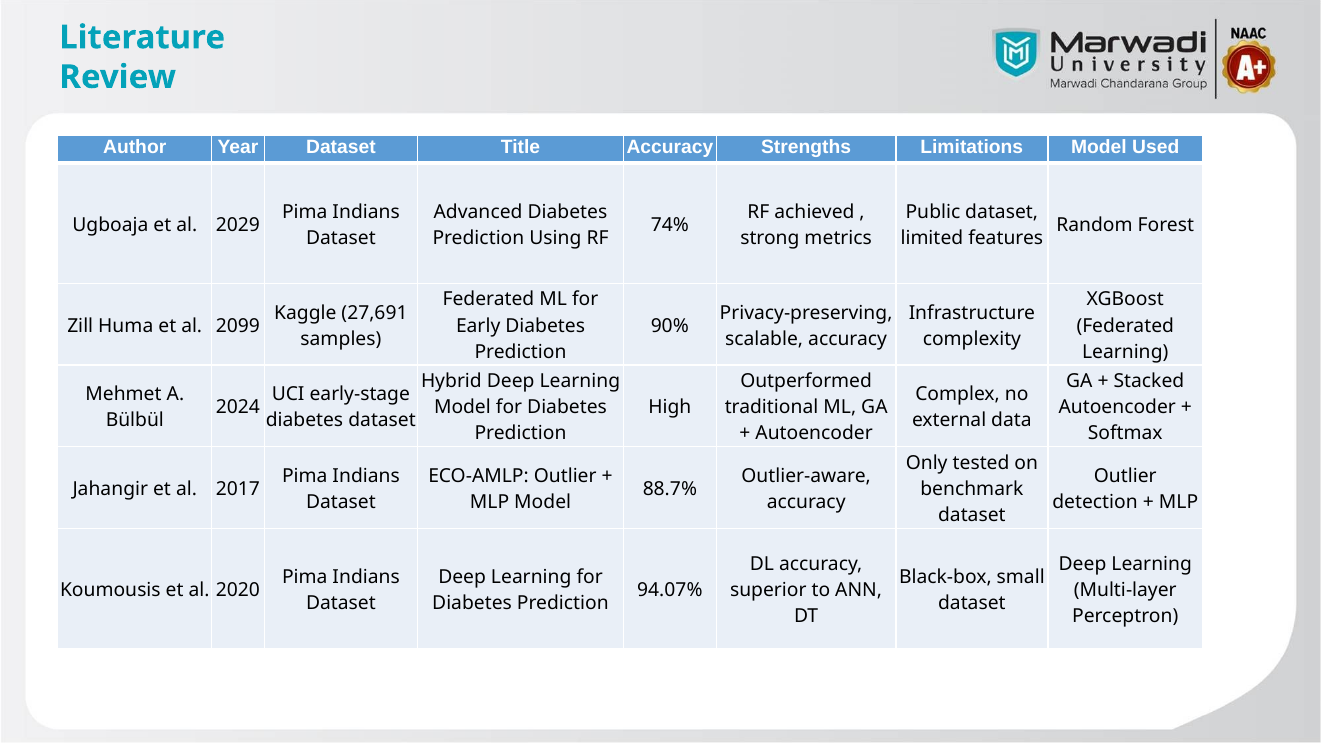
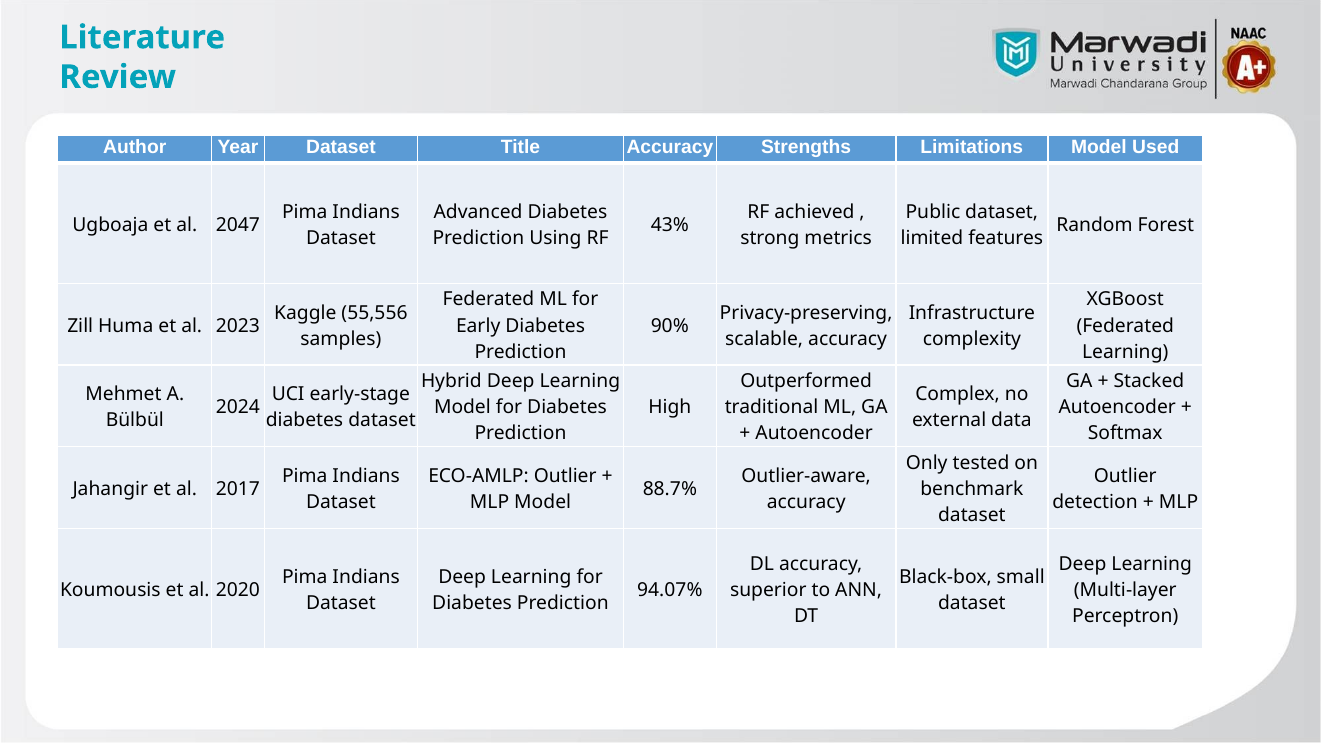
2029: 2029 -> 2047
74%: 74% -> 43%
27,691: 27,691 -> 55,556
2099: 2099 -> 2023
